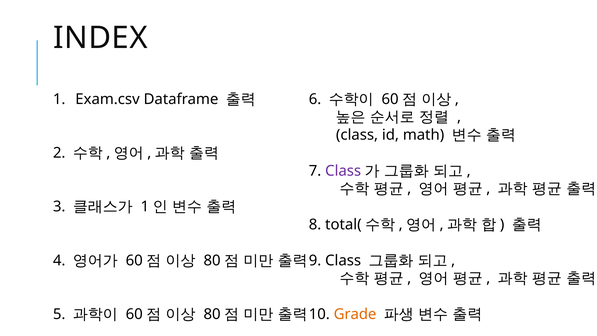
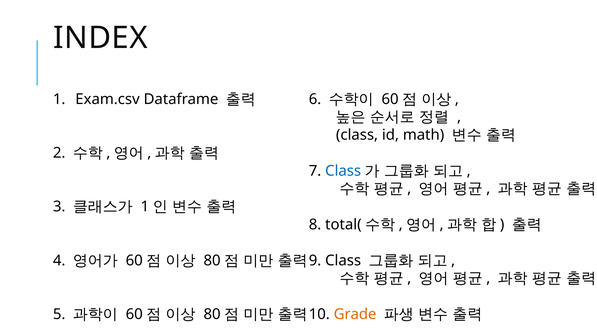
Class at (343, 171) colour: purple -> blue
